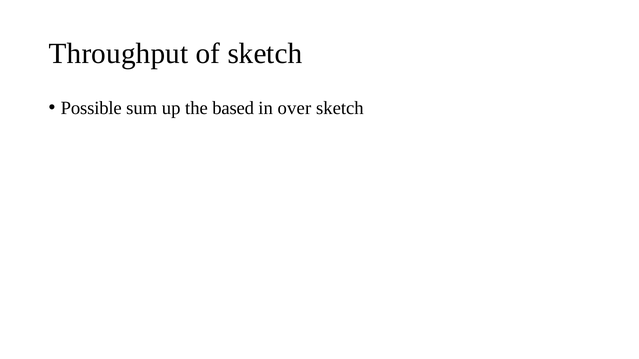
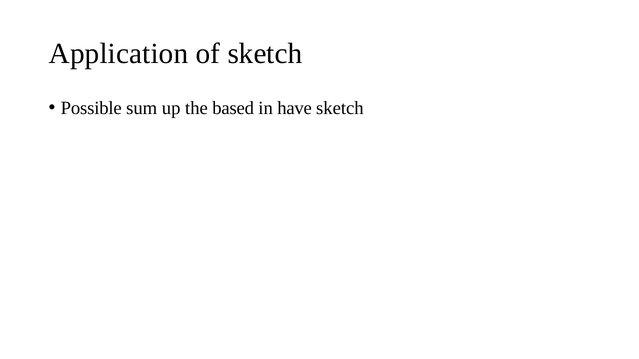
Throughput: Throughput -> Application
over: over -> have
